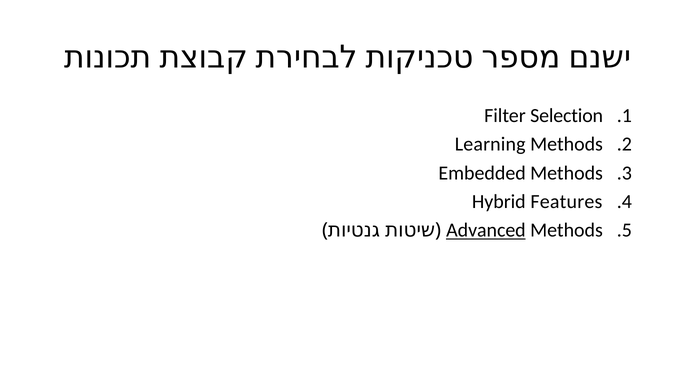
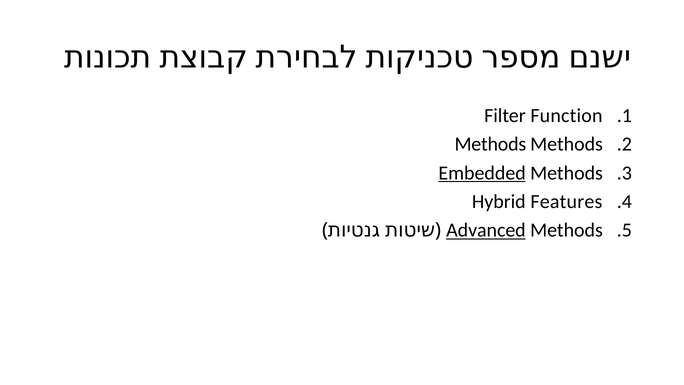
Selection: Selection -> Function
Learning at (490, 144): Learning -> Methods
Embedded underline: none -> present
